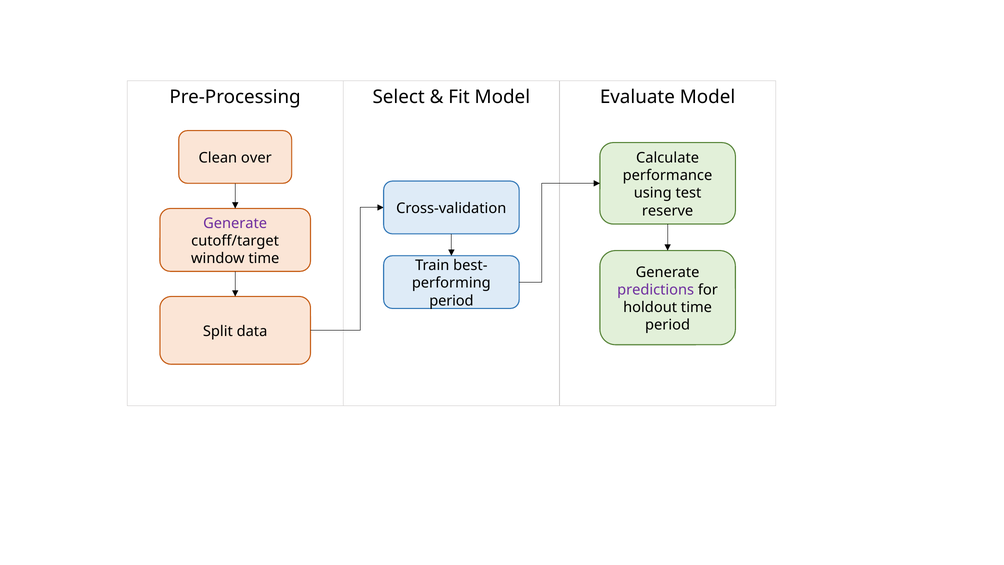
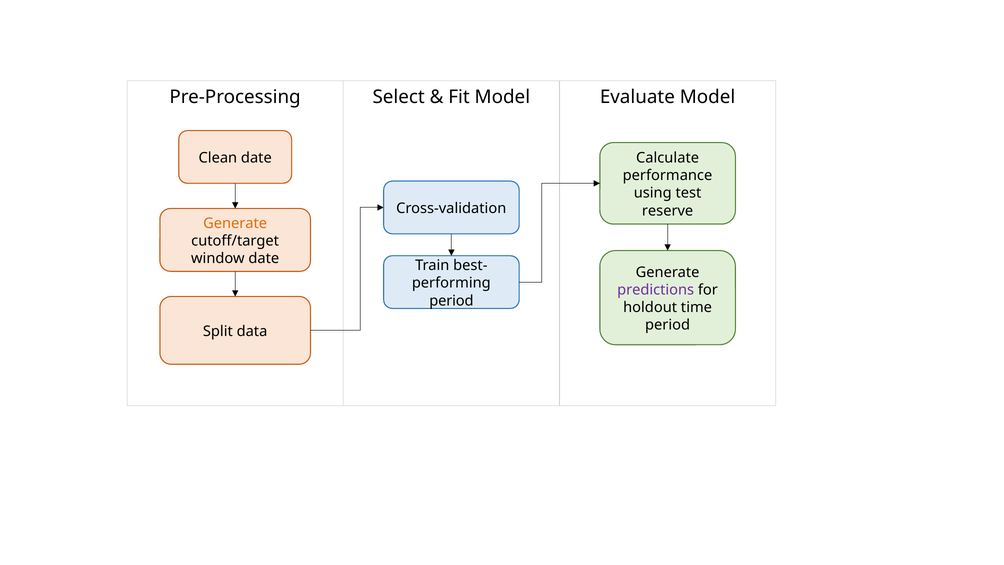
Clean over: over -> date
Generate at (235, 223) colour: purple -> orange
window time: time -> date
